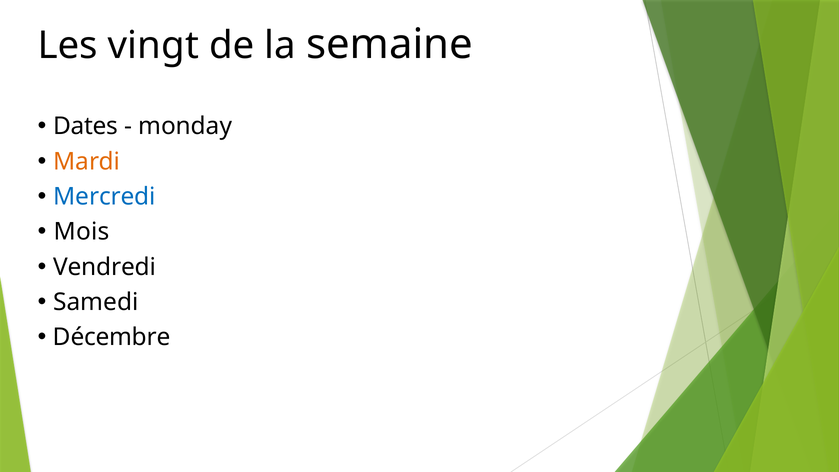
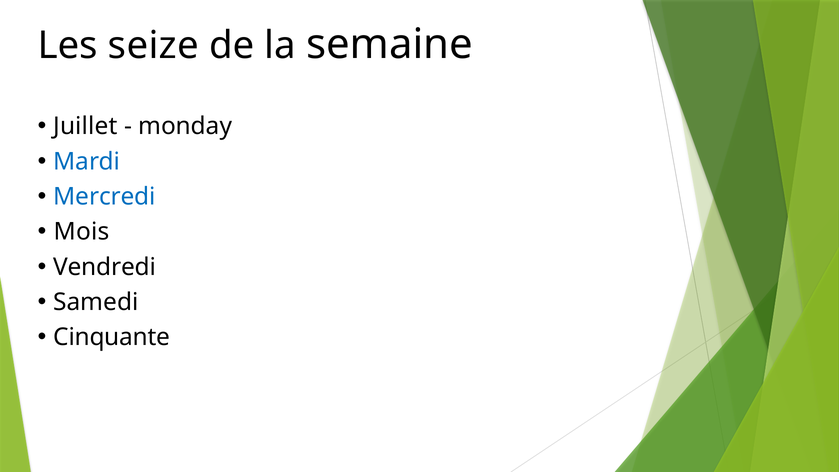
vingt: vingt -> seize
Dates: Dates -> Juillet
Mardi colour: orange -> blue
Décembre: Décembre -> Cinquante
